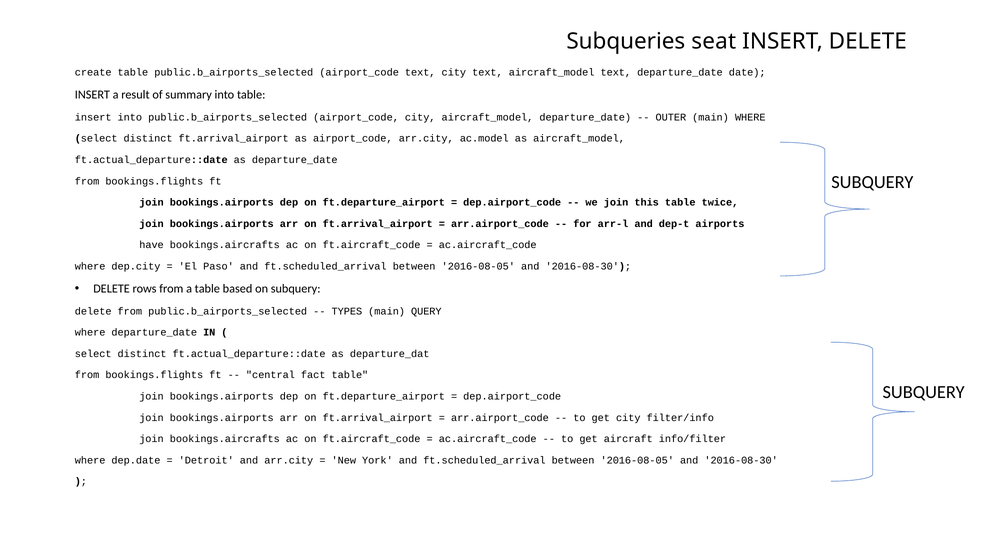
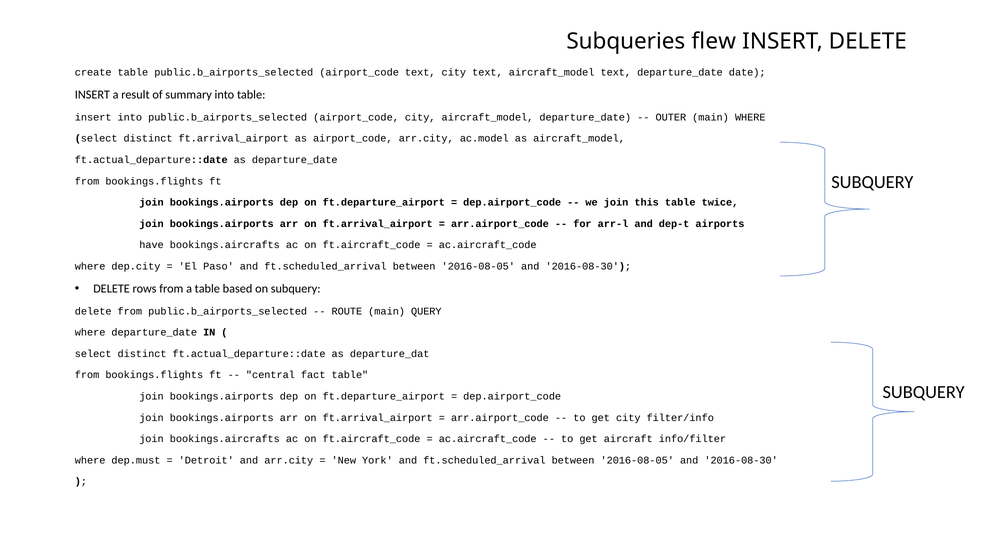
seat: seat -> flew
TYPES: TYPES -> ROUTE
dep.date: dep.date -> dep.must
